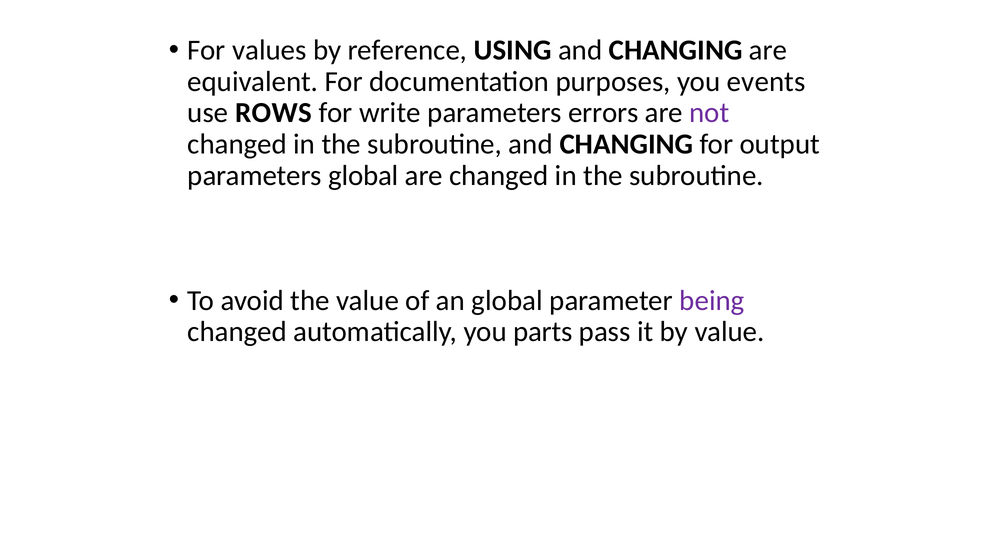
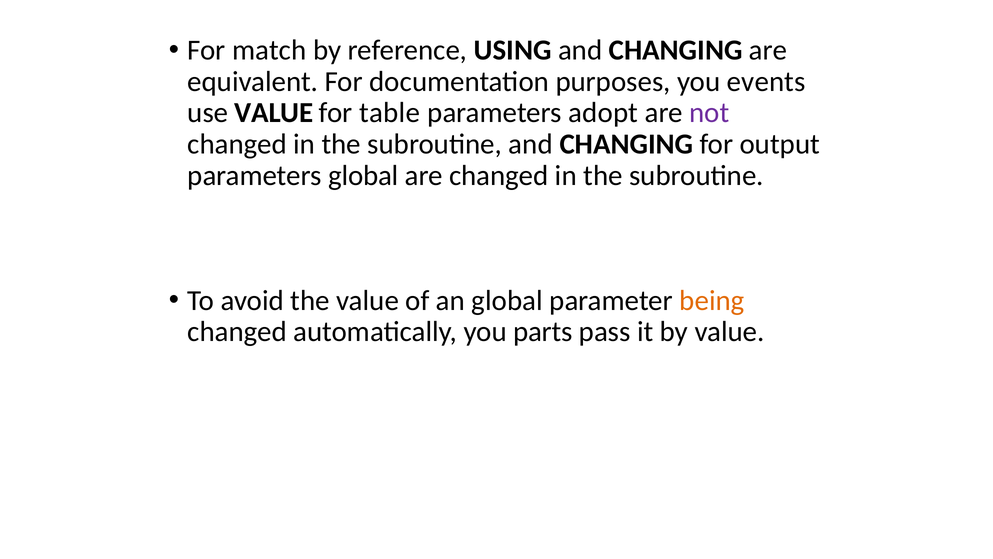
values: values -> match
use ROWS: ROWS -> VALUE
write: write -> table
errors: errors -> adopt
being colour: purple -> orange
